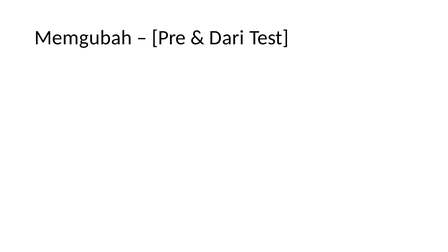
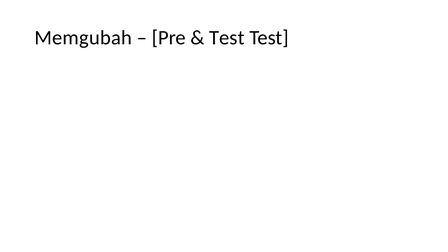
Dari at (227, 38): Dari -> Test
